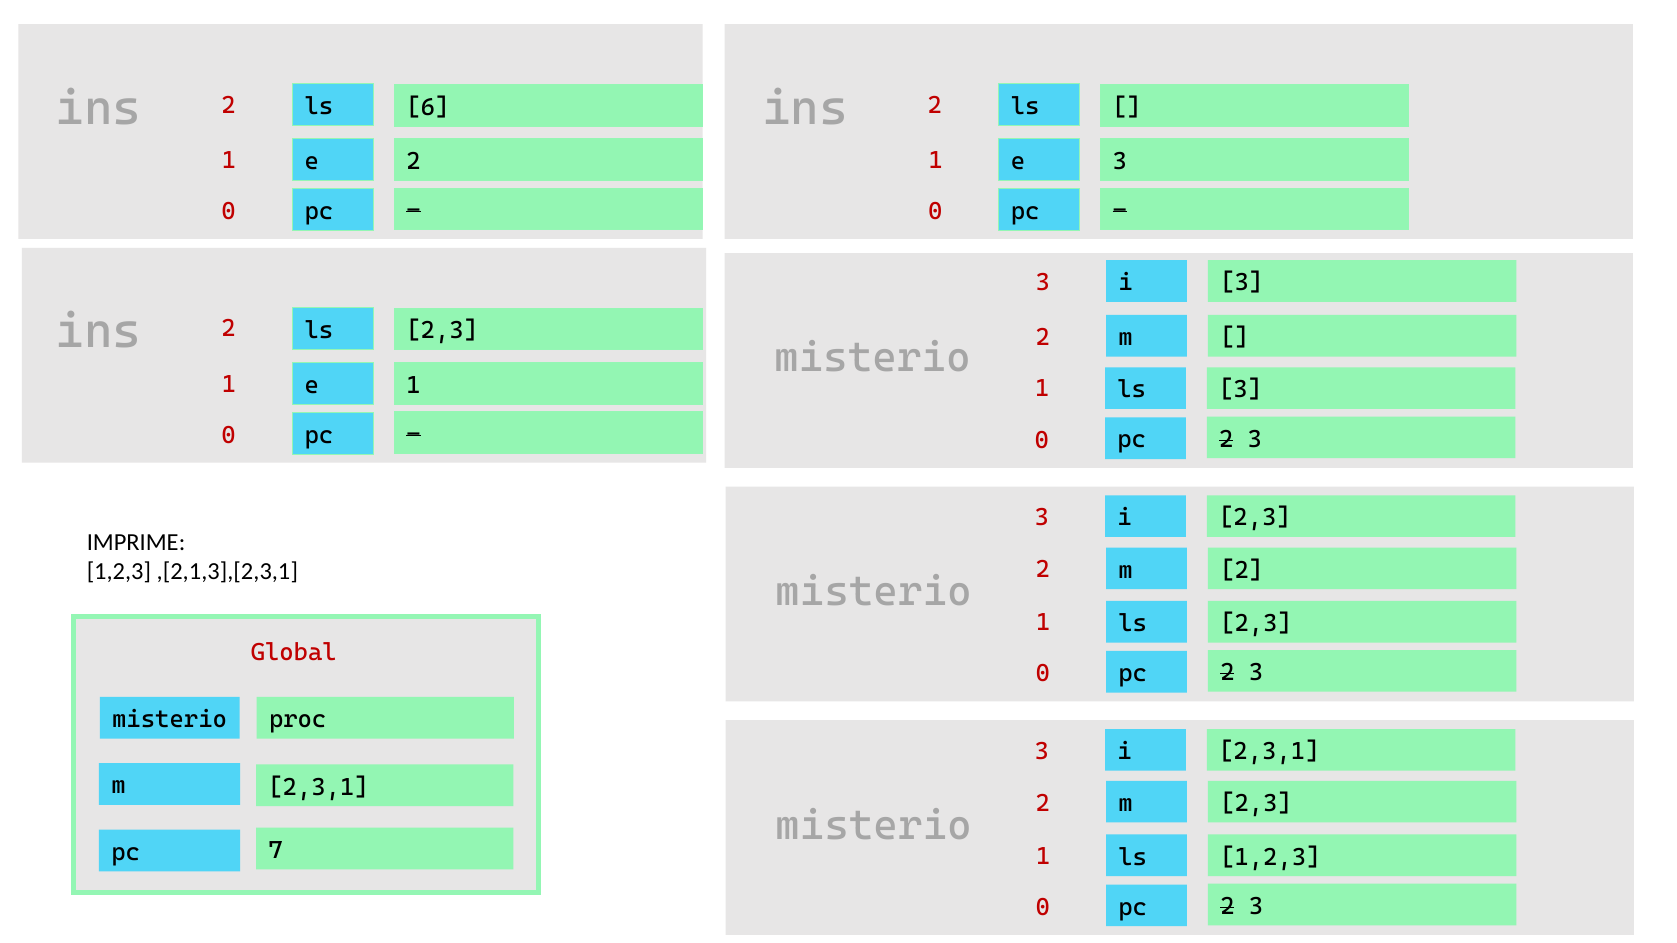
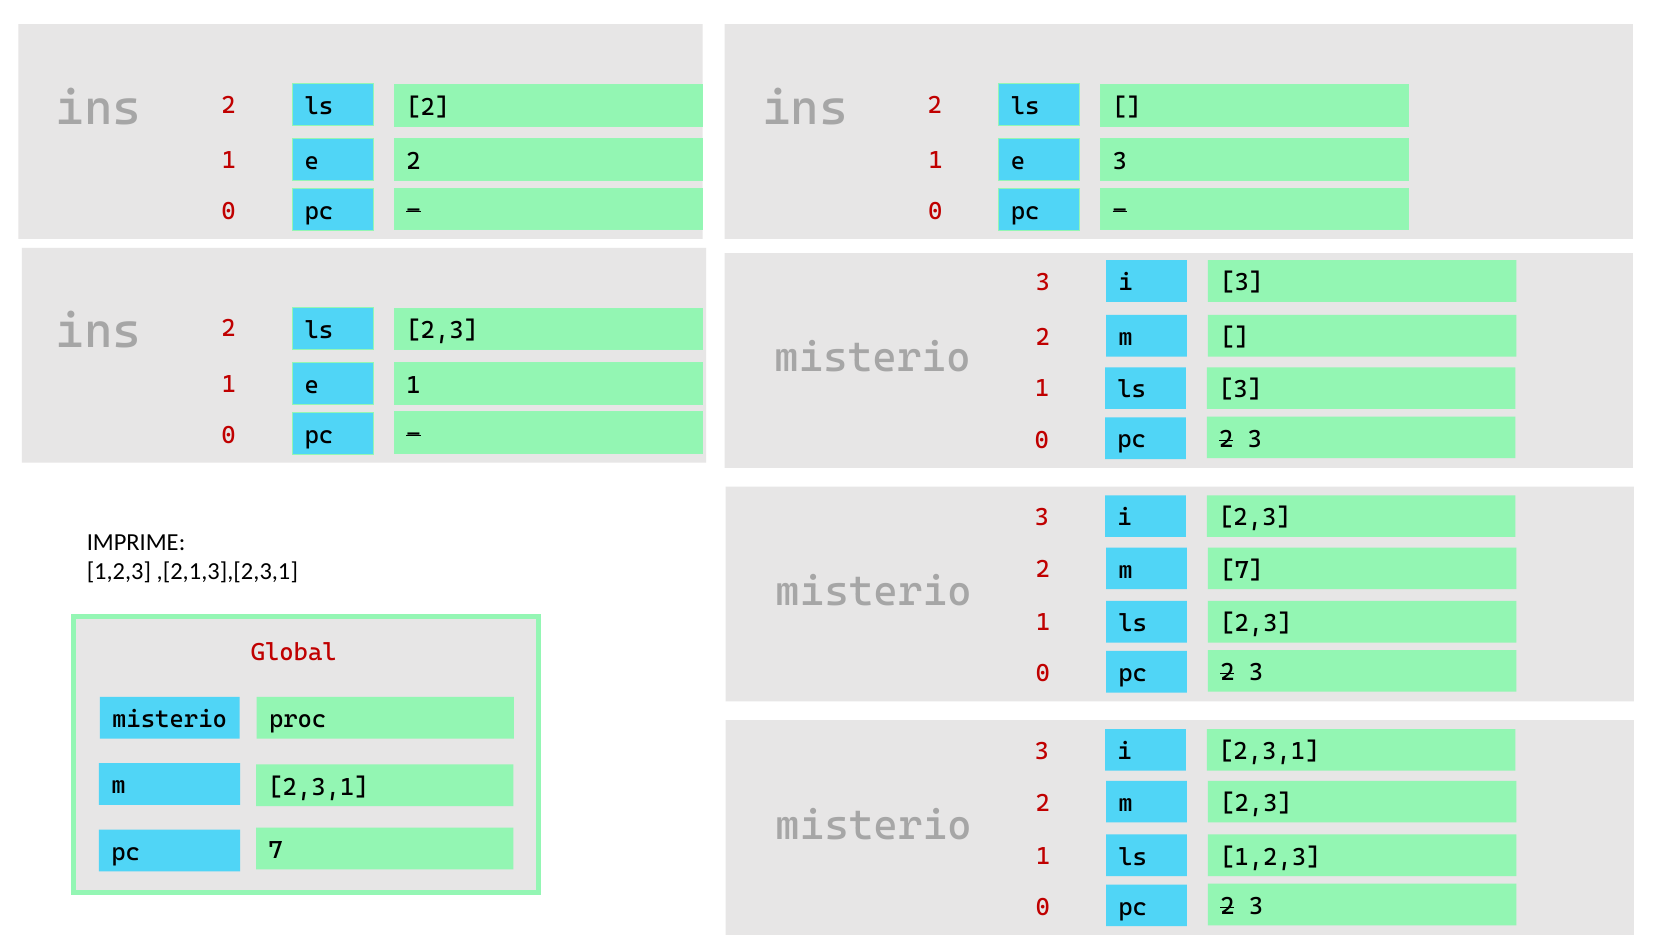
6 at (428, 107): 6 -> 2
m 2: 2 -> 7
